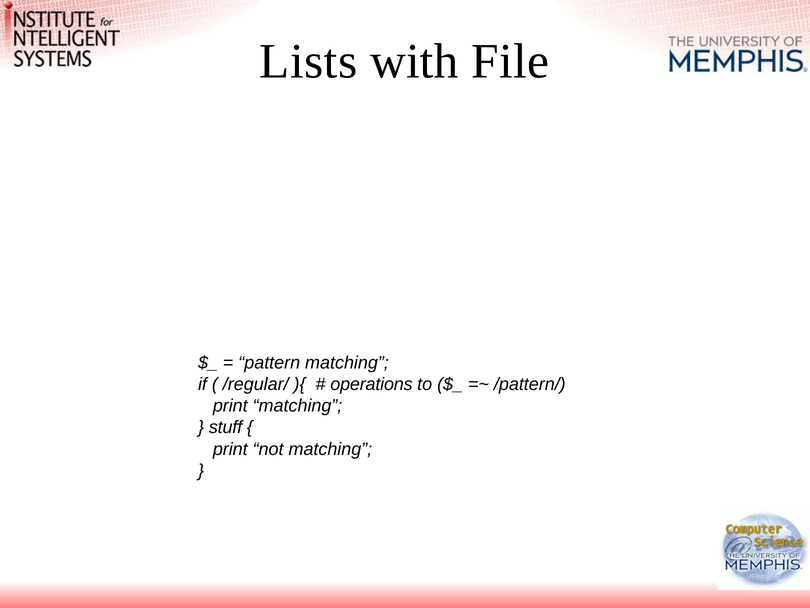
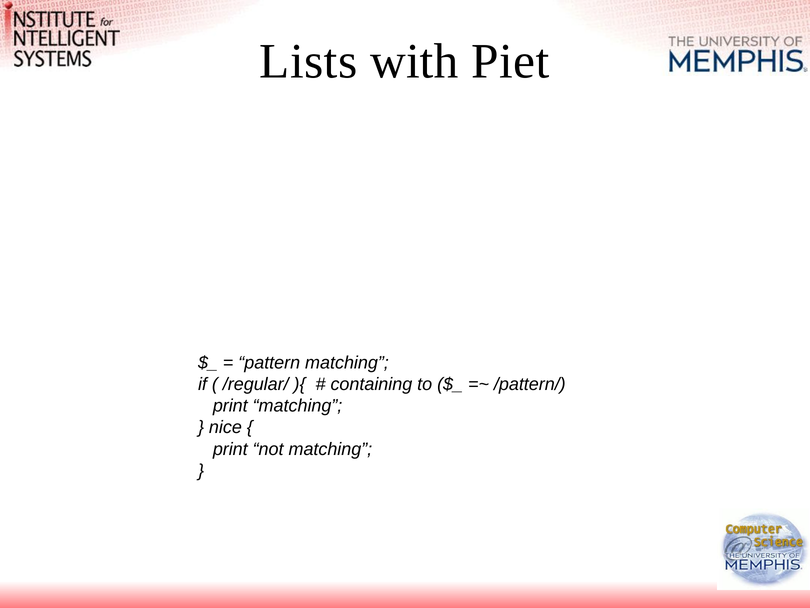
File: File -> Piet
operations: operations -> containing
stuff: stuff -> nice
